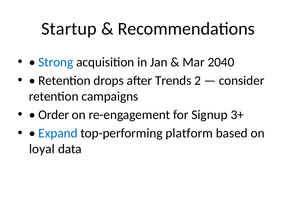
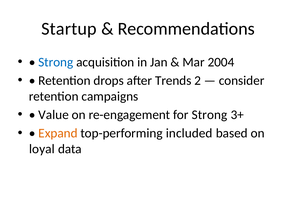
2040: 2040 -> 2004
Order: Order -> Value
for Signup: Signup -> Strong
Expand colour: blue -> orange
platform: platform -> included
